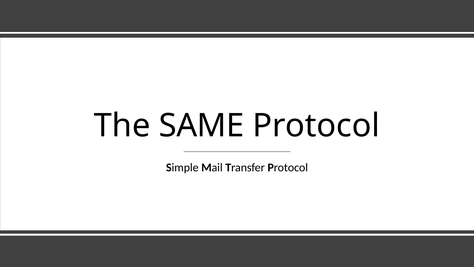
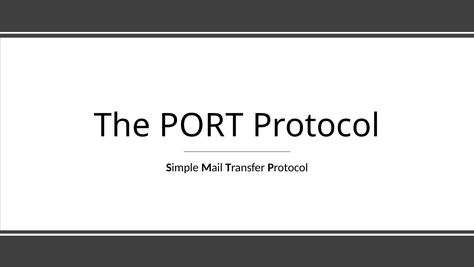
SAME: SAME -> PORT
